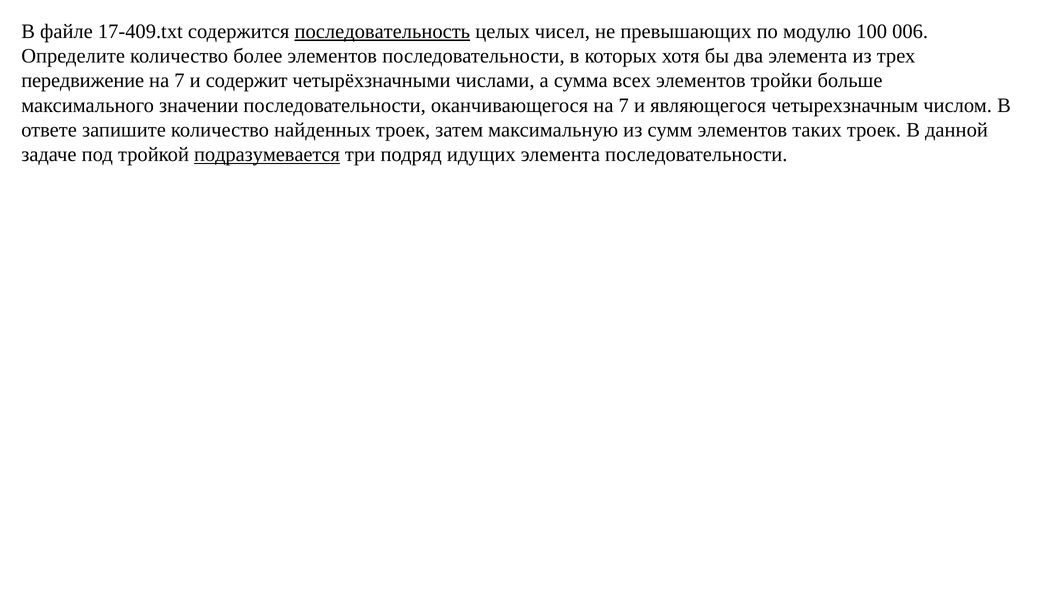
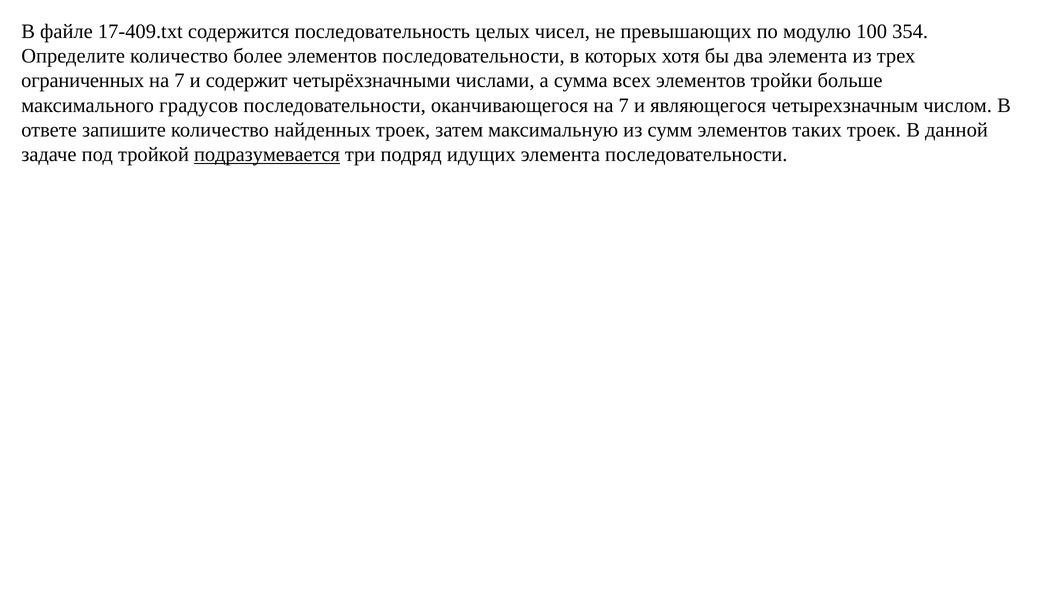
последовательность underline: present -> none
006: 006 -> 354
передвижение: передвижение -> ограниченных
значении: значении -> градусов
